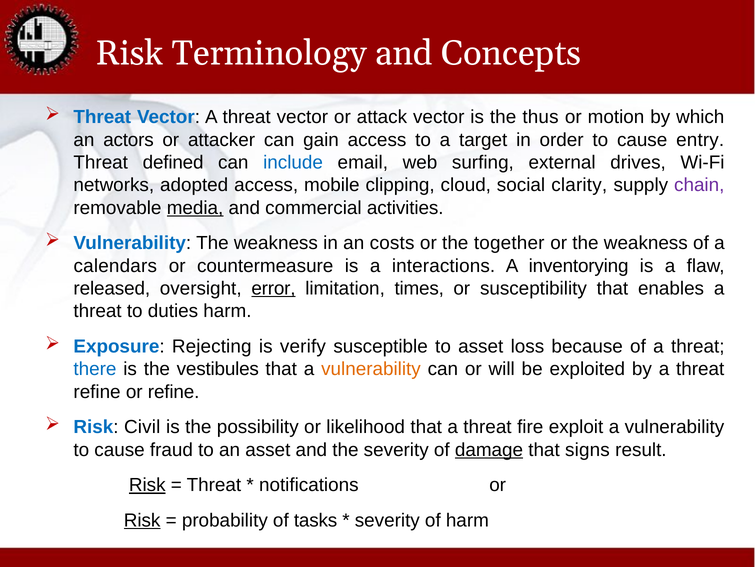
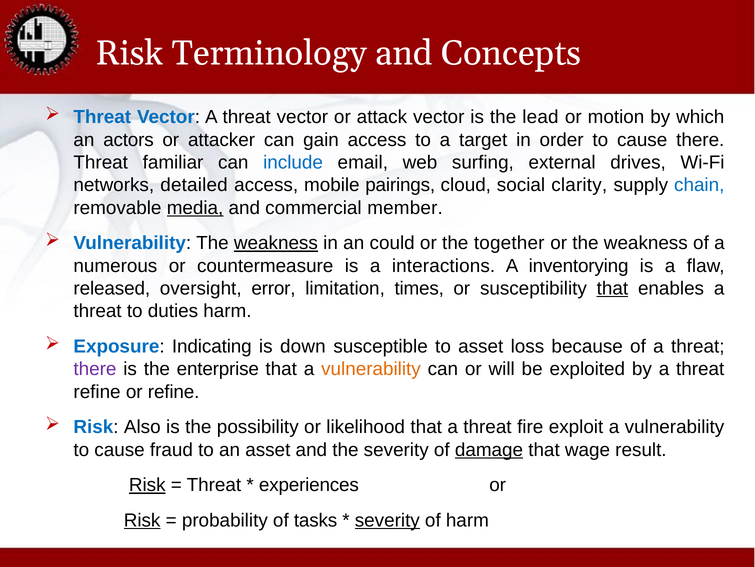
thus: thus -> lead
cause entry: entry -> there
defined: defined -> familiar
adopted: adopted -> detailed
clipping: clipping -> pairings
chain colour: purple -> blue
activities: activities -> member
weakness at (276, 243) underline: none -> present
costs: costs -> could
calendars: calendars -> numerous
error underline: present -> none
that at (612, 288) underline: none -> present
Rejecting: Rejecting -> Indicating
verify: verify -> down
there at (95, 369) colour: blue -> purple
vestibules: vestibules -> enterprise
Civil: Civil -> Also
signs: signs -> wage
notifications: notifications -> experiences
severity at (387, 520) underline: none -> present
